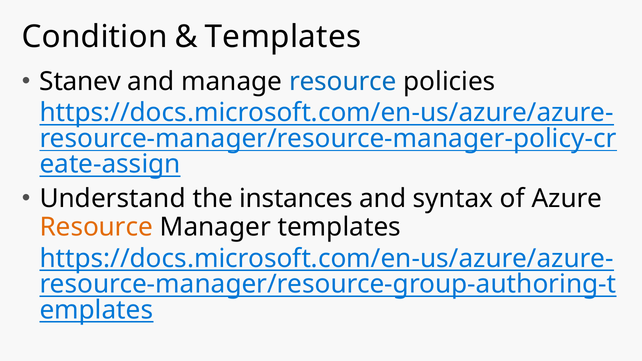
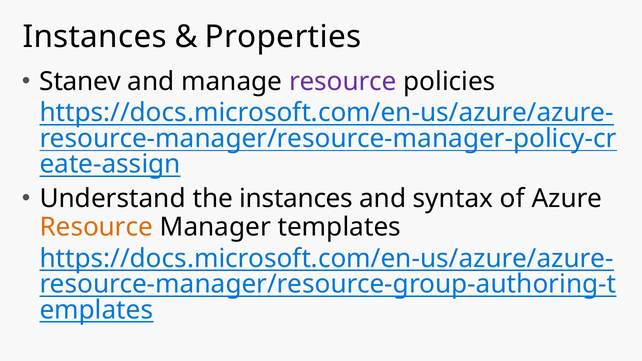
Condition at (95, 37): Condition -> Instances
Templates at (283, 37): Templates -> Properties
resource at (343, 81) colour: blue -> purple
